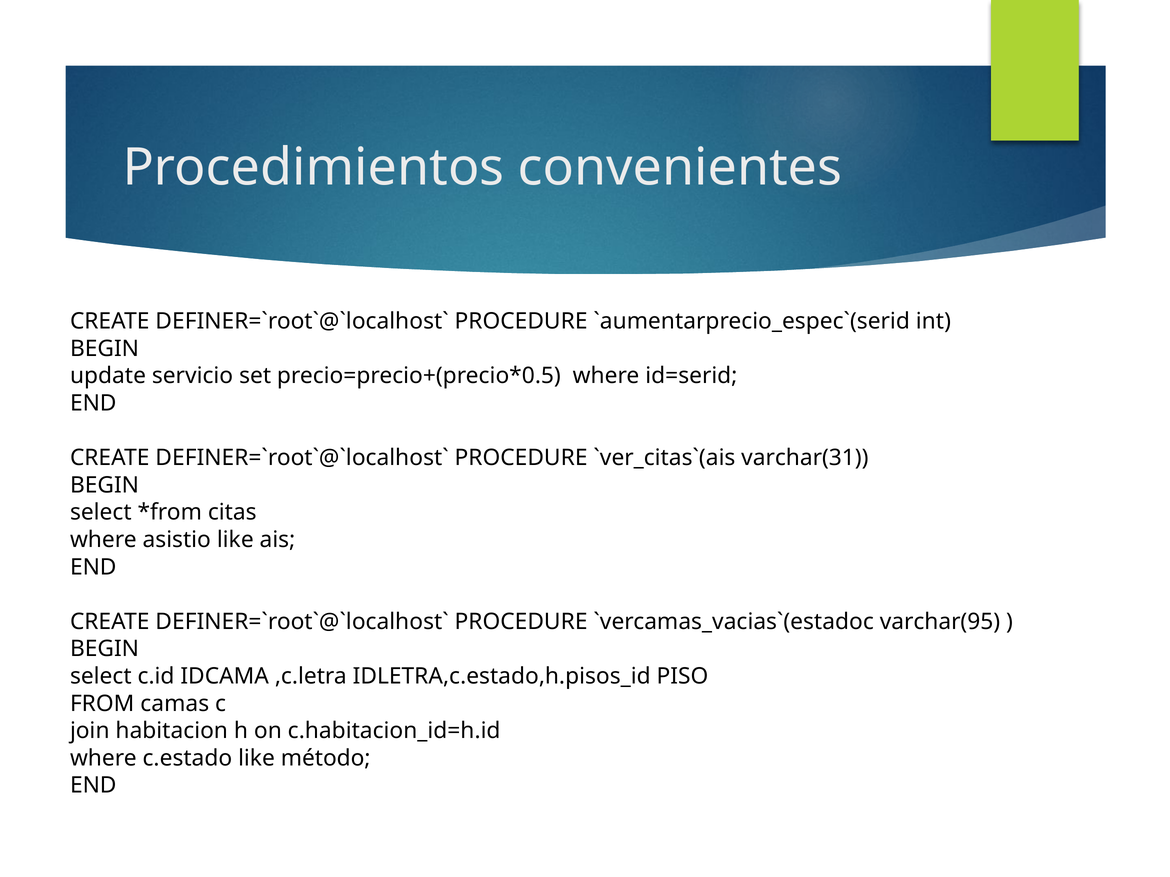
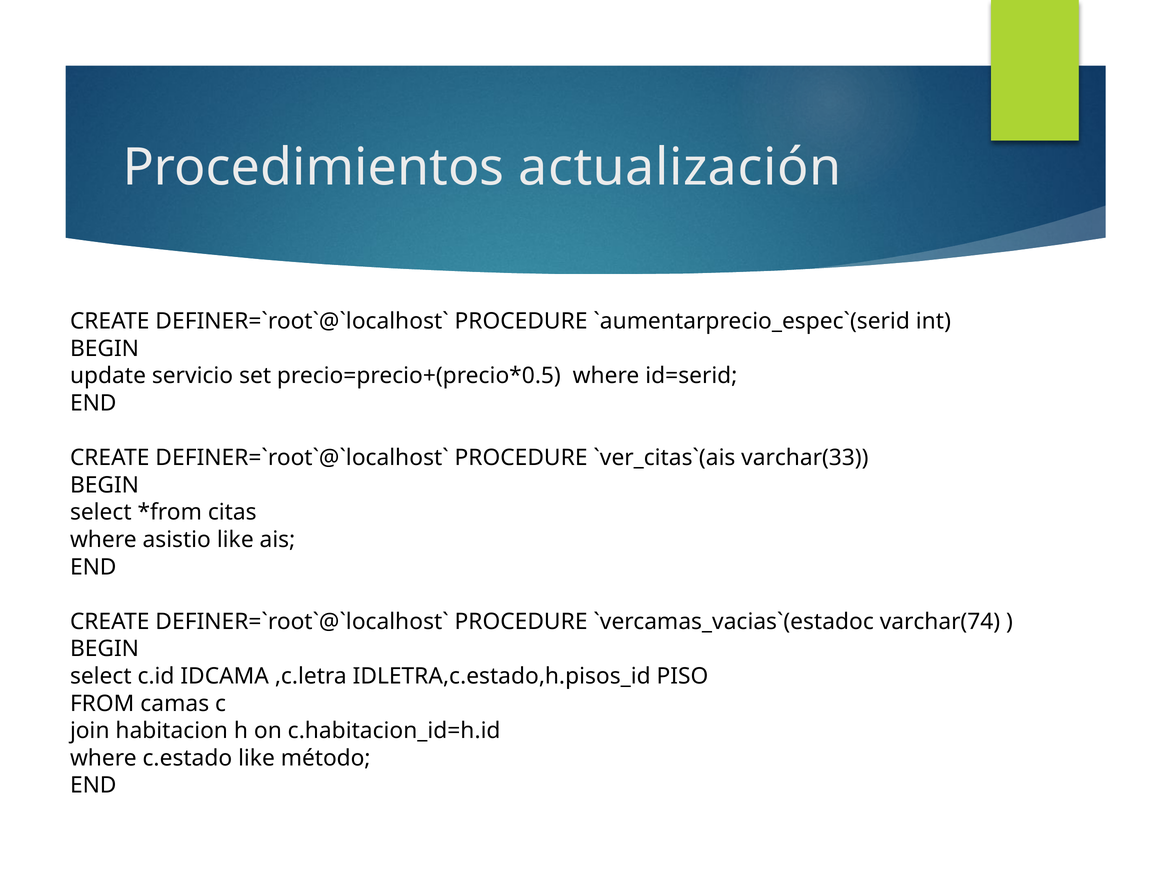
convenientes: convenientes -> actualización
varchar(31: varchar(31 -> varchar(33
varchar(95: varchar(95 -> varchar(74
